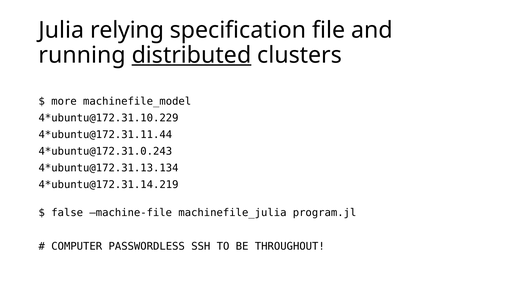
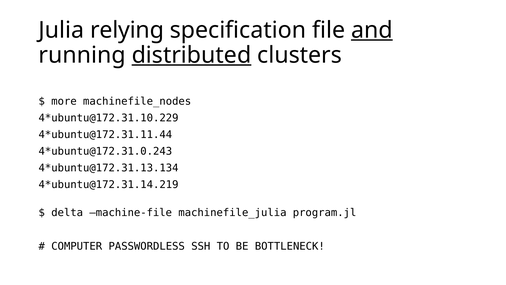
and underline: none -> present
machinefile_model: machinefile_model -> machinefile_nodes
false: false -> delta
THROUGHOUT: THROUGHOUT -> BOTTLENECK
